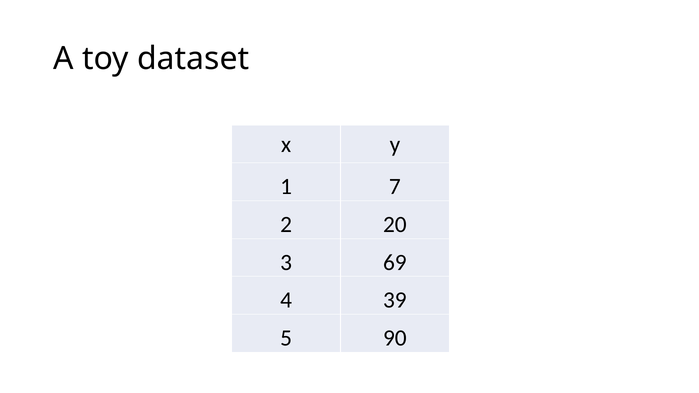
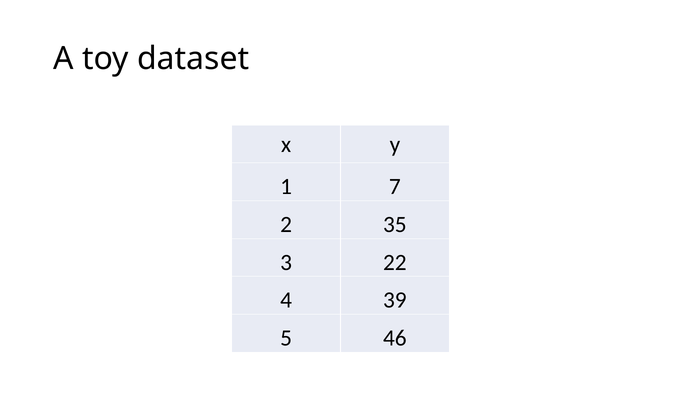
20: 20 -> 35
69: 69 -> 22
90: 90 -> 46
